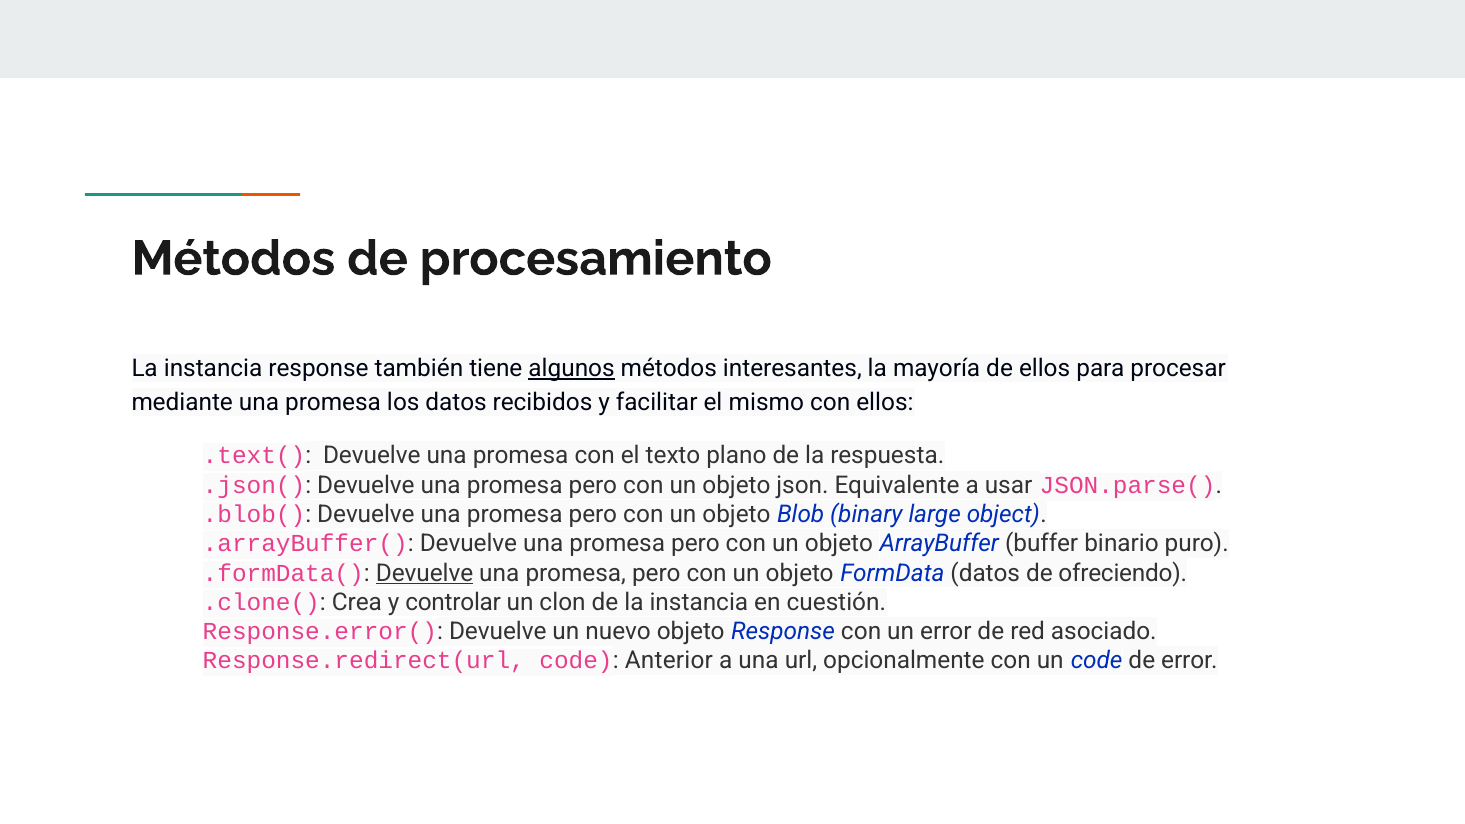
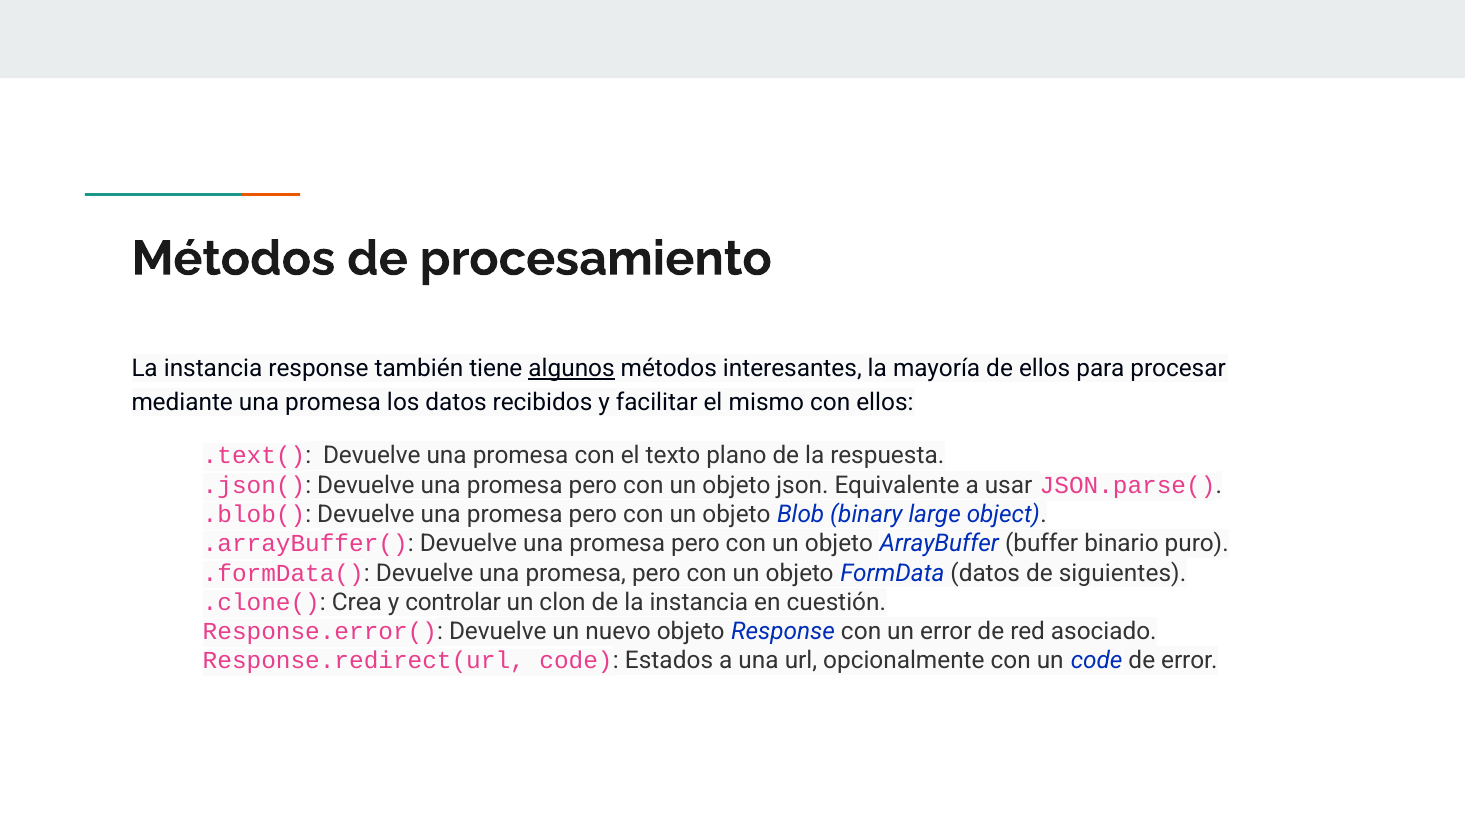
Devuelve at (425, 573) underline: present -> none
ofreciendo: ofreciendo -> siguientes
Anterior: Anterior -> Estados
